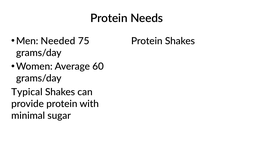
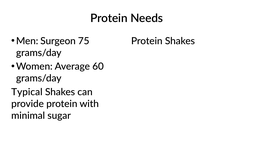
Needed: Needed -> Surgeon
